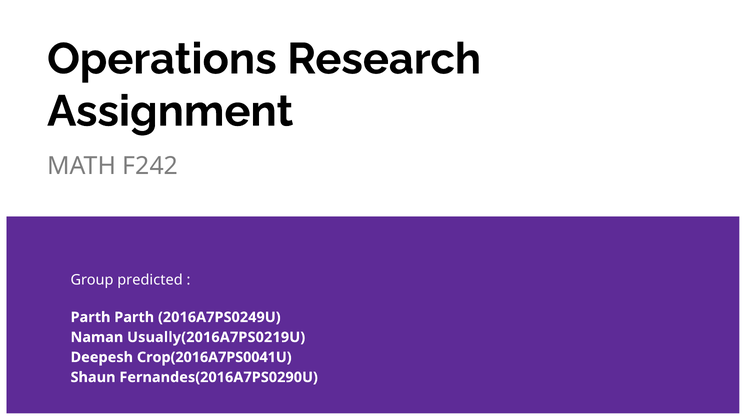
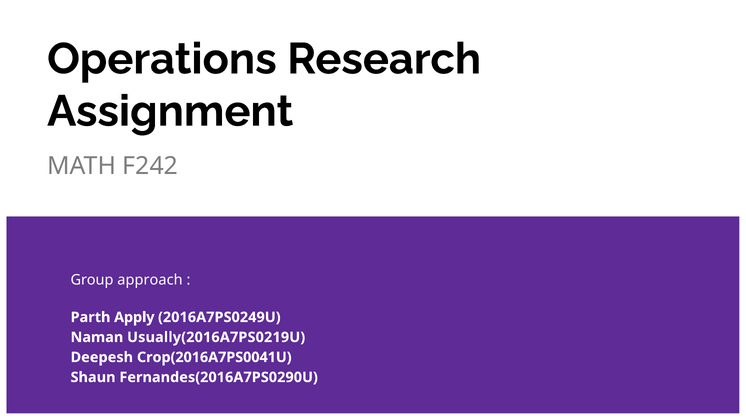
predicted: predicted -> approach
Parth Parth: Parth -> Apply
